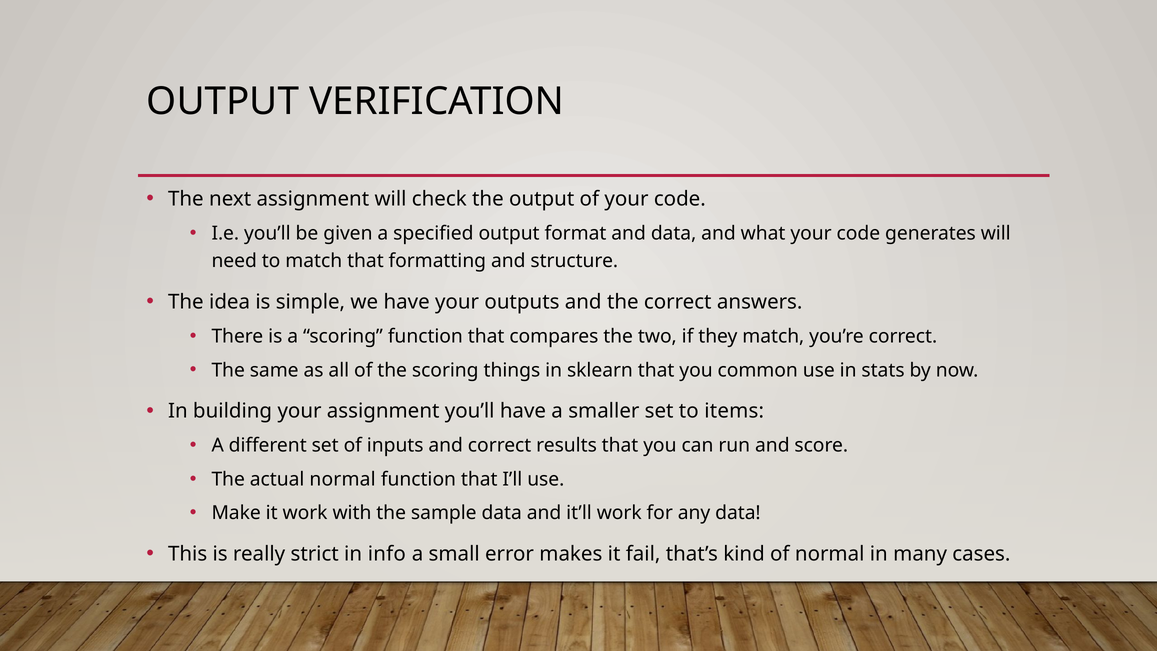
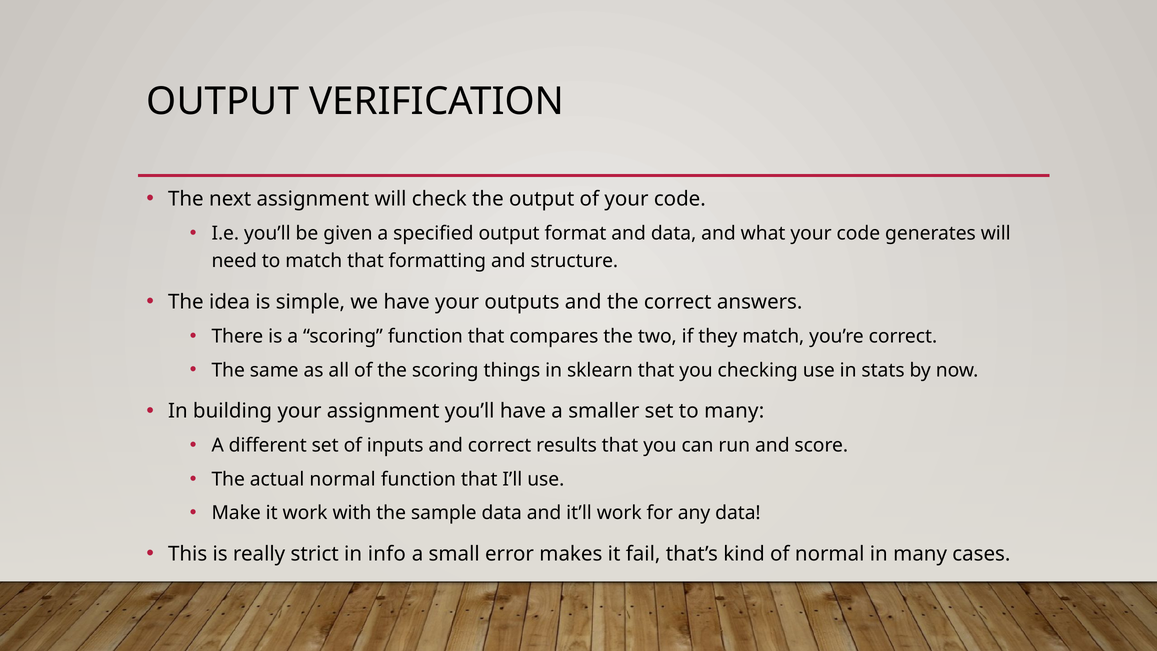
common: common -> checking
to items: items -> many
